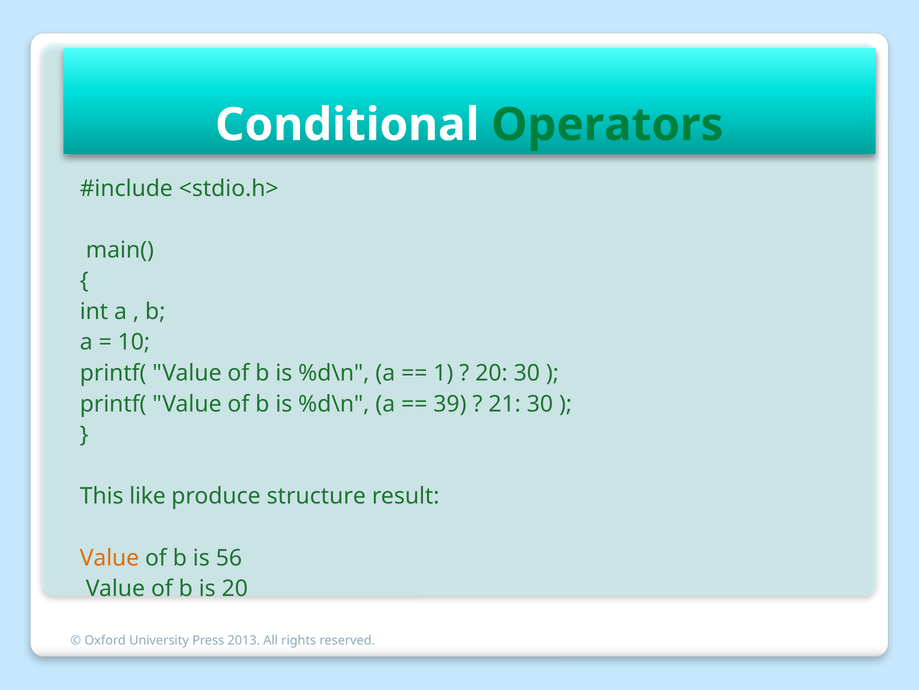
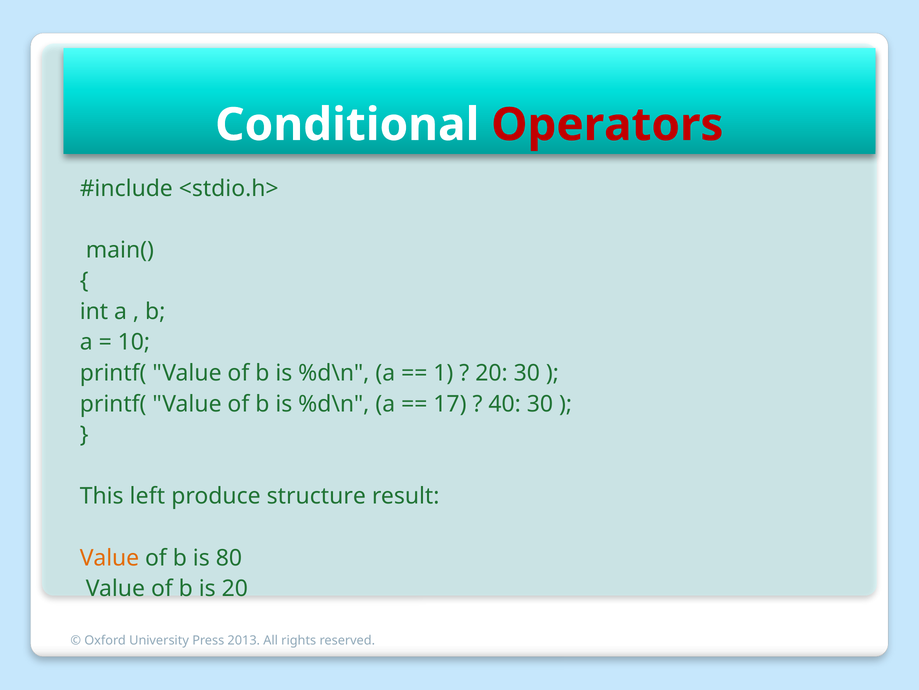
Operators colour: green -> red
39: 39 -> 17
21: 21 -> 40
like: like -> left
56: 56 -> 80
